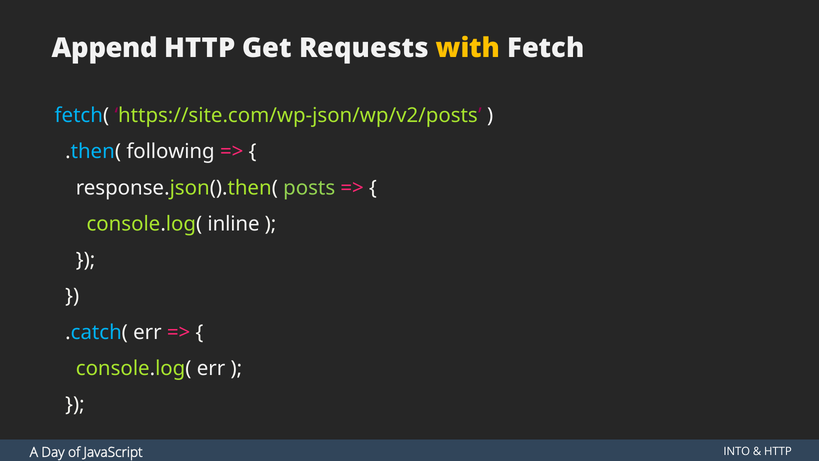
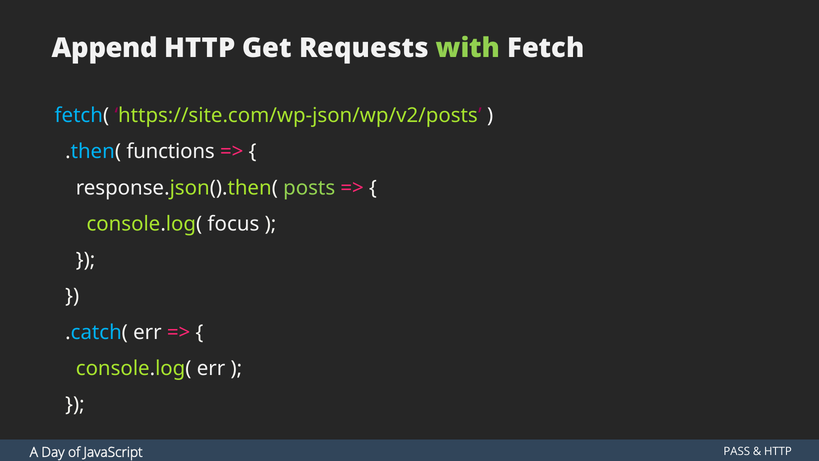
with colour: yellow -> light green
following: following -> functions
inline: inline -> focus
INTO: INTO -> PASS
